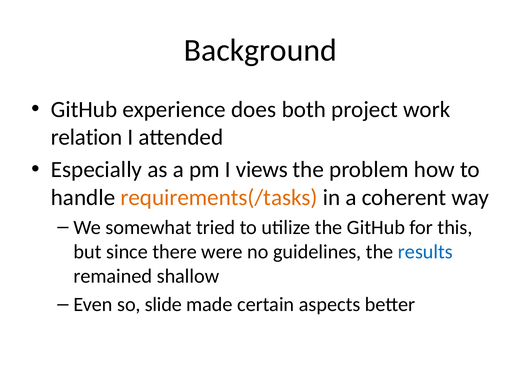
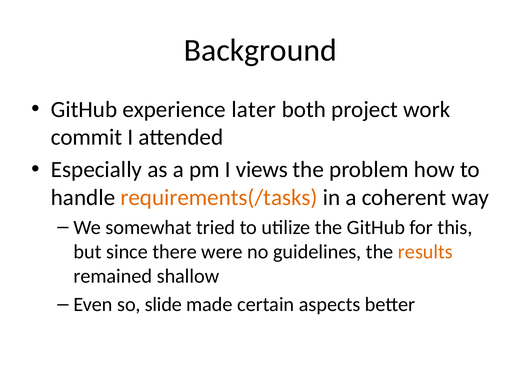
does: does -> later
relation: relation -> commit
results colour: blue -> orange
